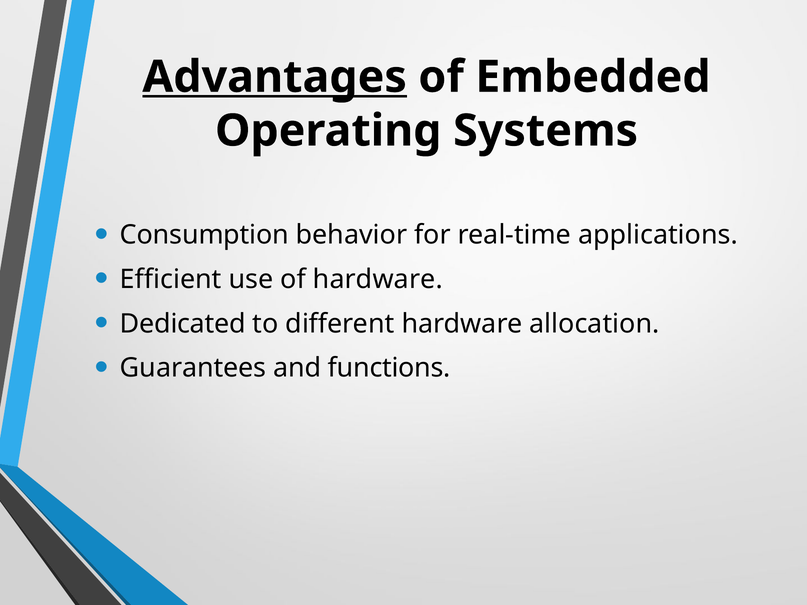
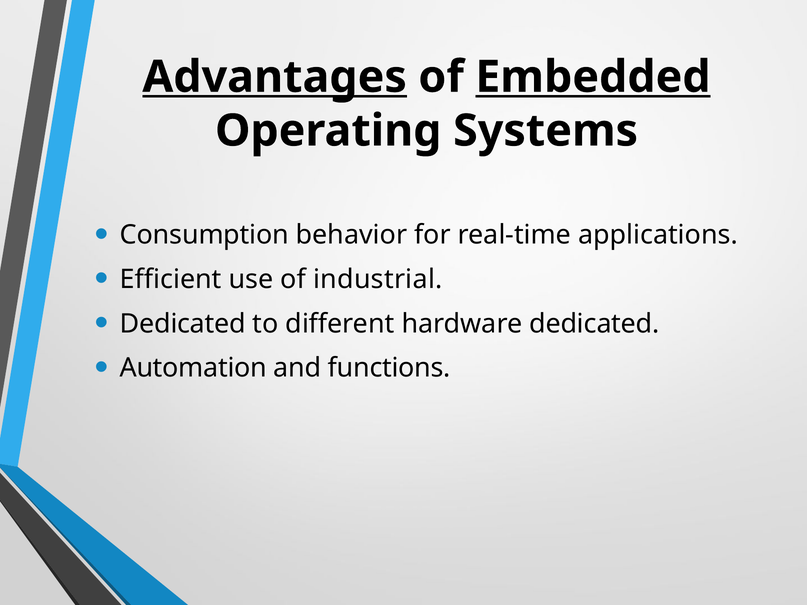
Embedded underline: none -> present
of hardware: hardware -> industrial
hardware allocation: allocation -> dedicated
Guarantees: Guarantees -> Automation
